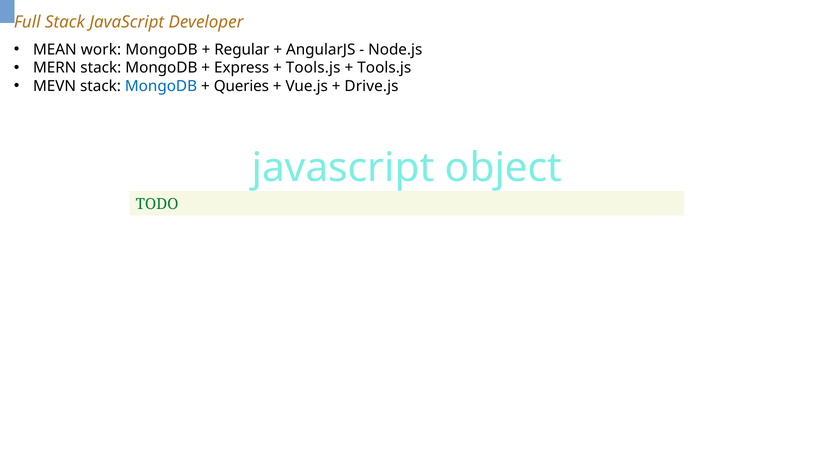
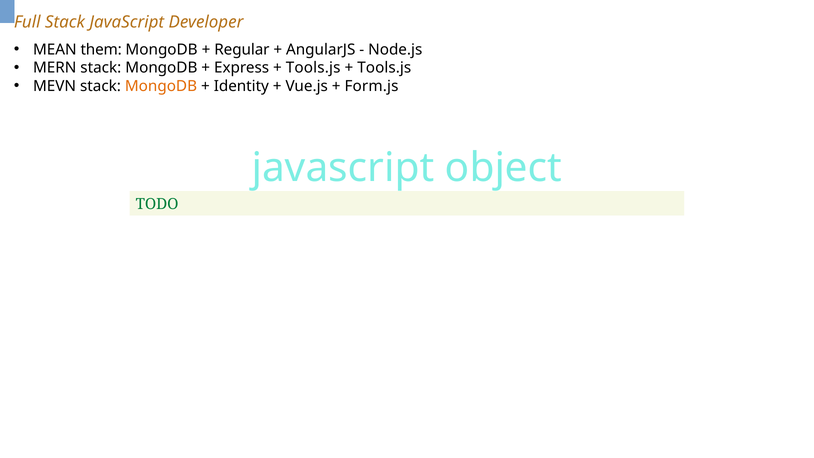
work: work -> them
MongoDB at (161, 86) colour: blue -> orange
Queries: Queries -> Identity
Drive.js: Drive.js -> Form.js
